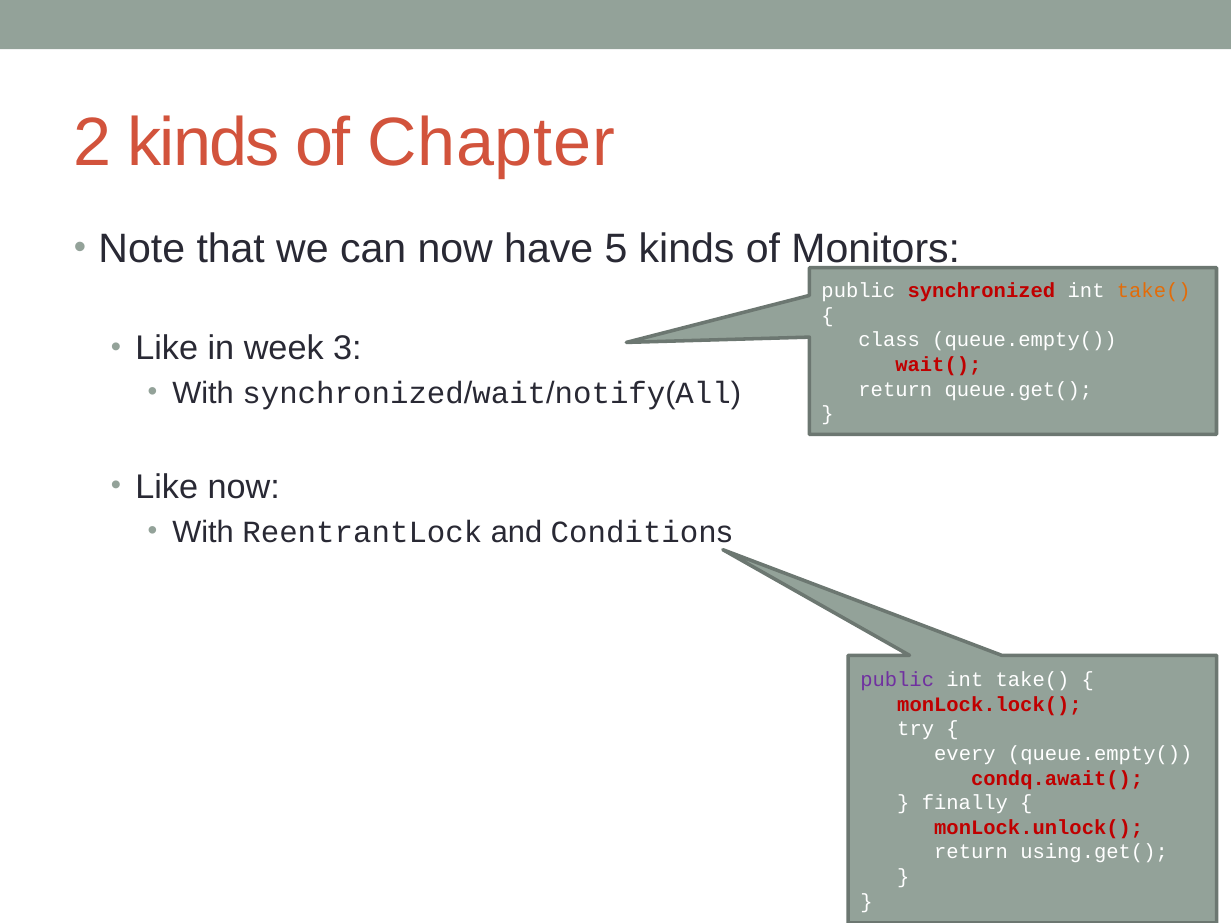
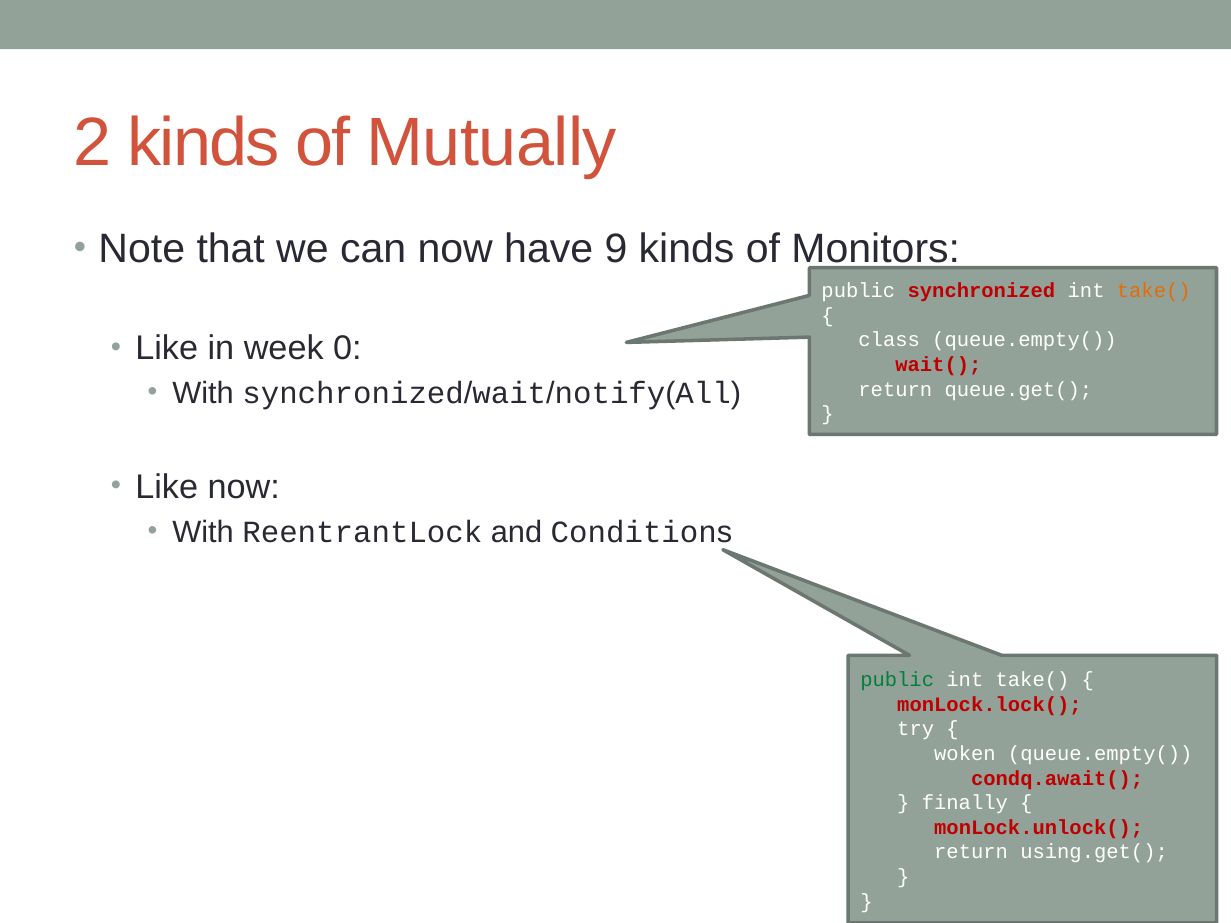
Chapter: Chapter -> Mutually
5: 5 -> 9
3: 3 -> 0
public at (897, 680) colour: purple -> green
every: every -> woken
